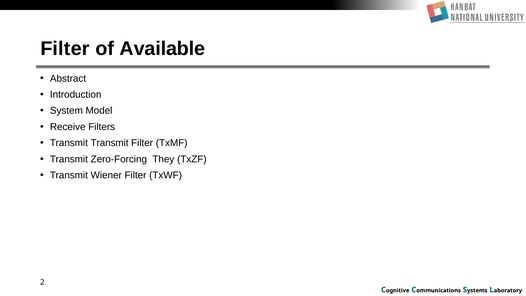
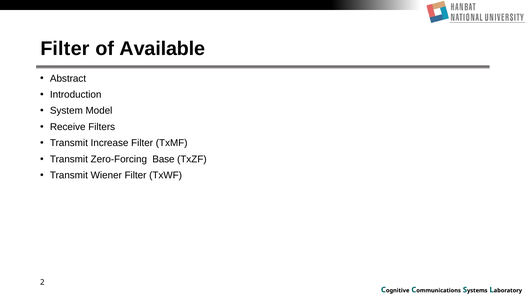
Transmit Transmit: Transmit -> Increase
They: They -> Base
